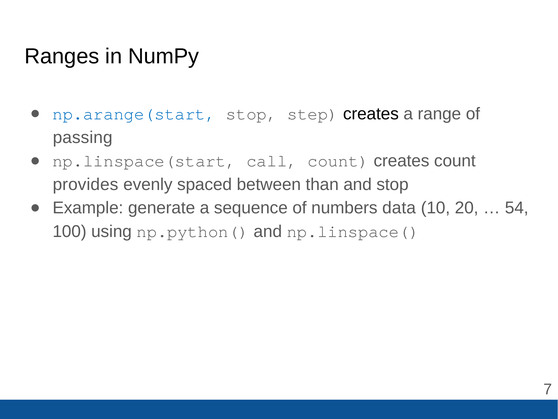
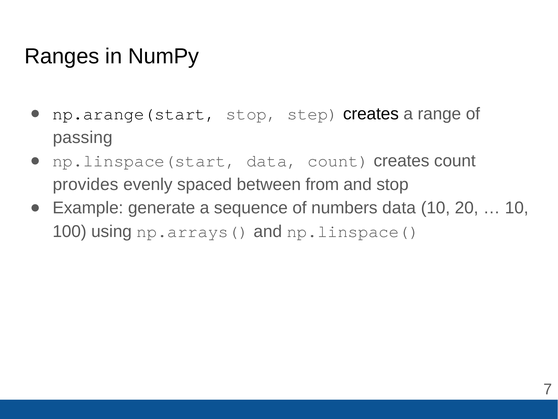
np.arange(start colour: blue -> black
np.linspace(start call: call -> data
than: than -> from
54 at (517, 208): 54 -> 10
np.python(: np.python( -> np.arrays(
